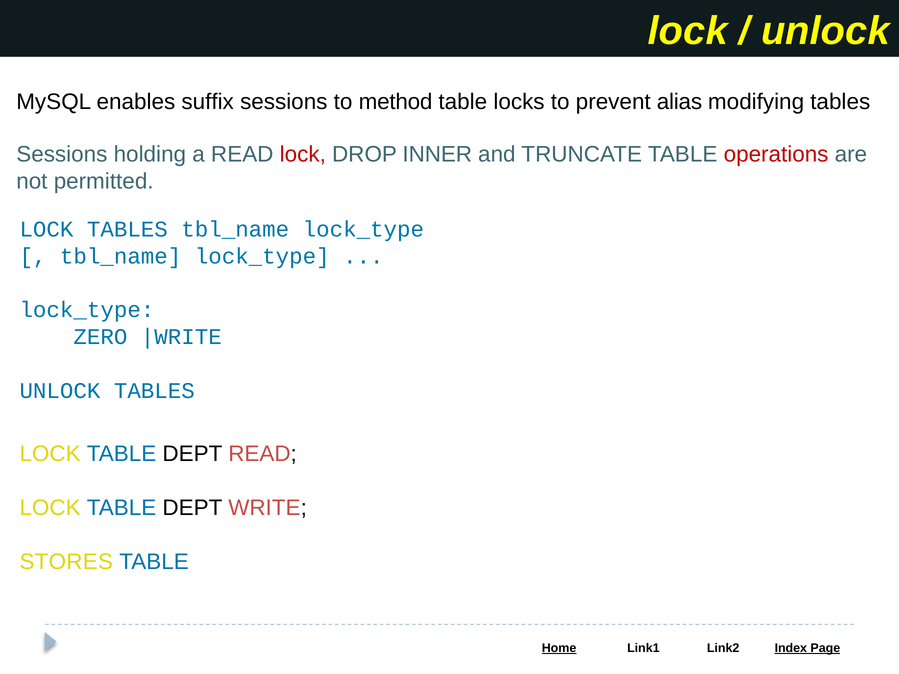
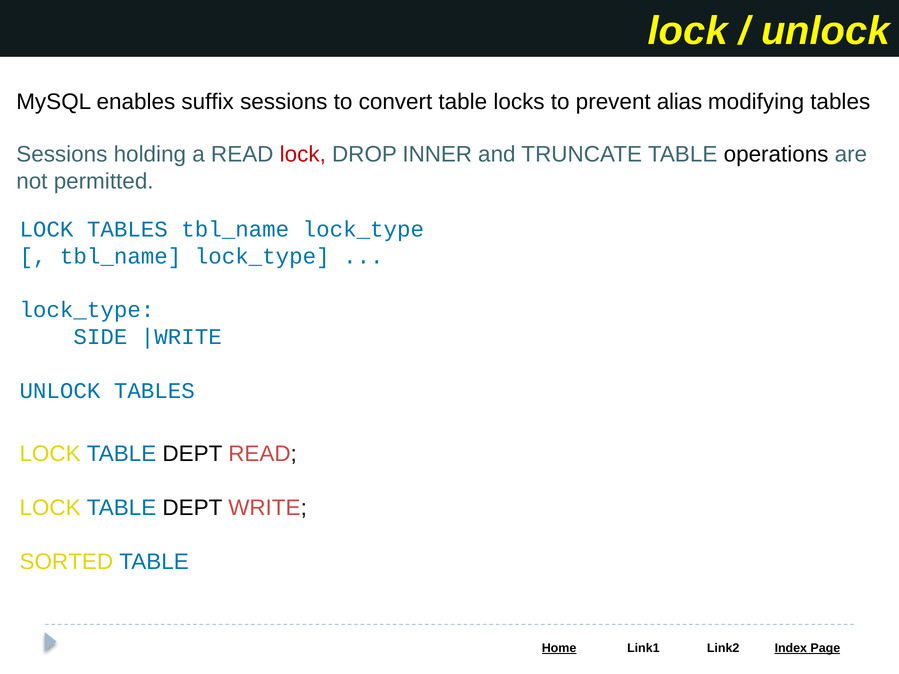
method: method -> convert
operations colour: red -> black
ZERO: ZERO -> SIDE
STORES: STORES -> SORTED
